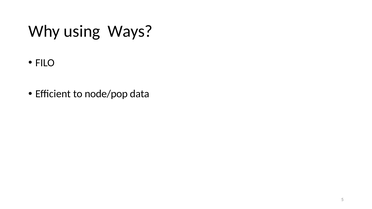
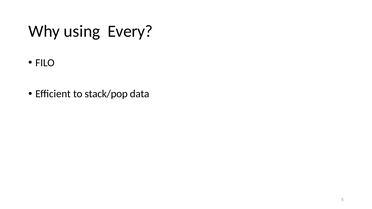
Ways: Ways -> Every
node/pop: node/pop -> stack/pop
